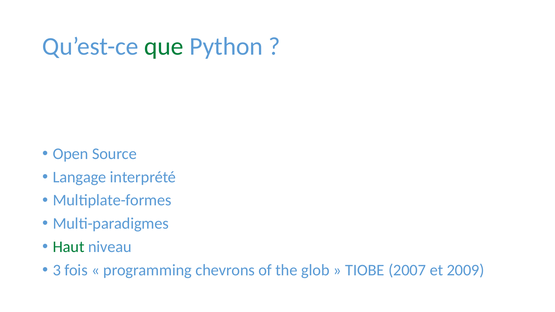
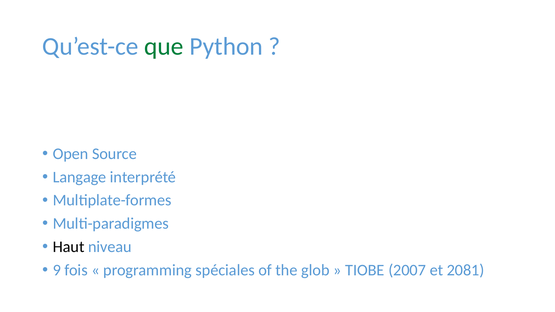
Haut colour: green -> black
3: 3 -> 9
chevrons: chevrons -> spéciales
2009: 2009 -> 2081
